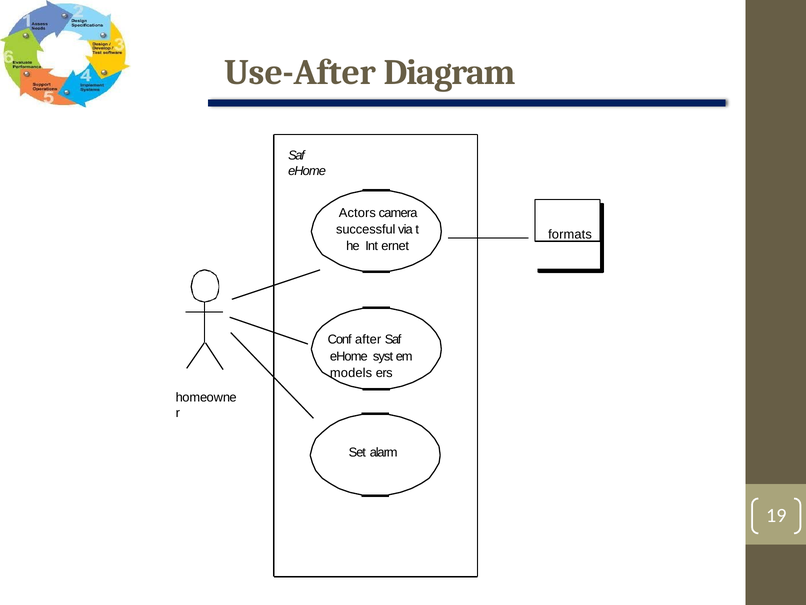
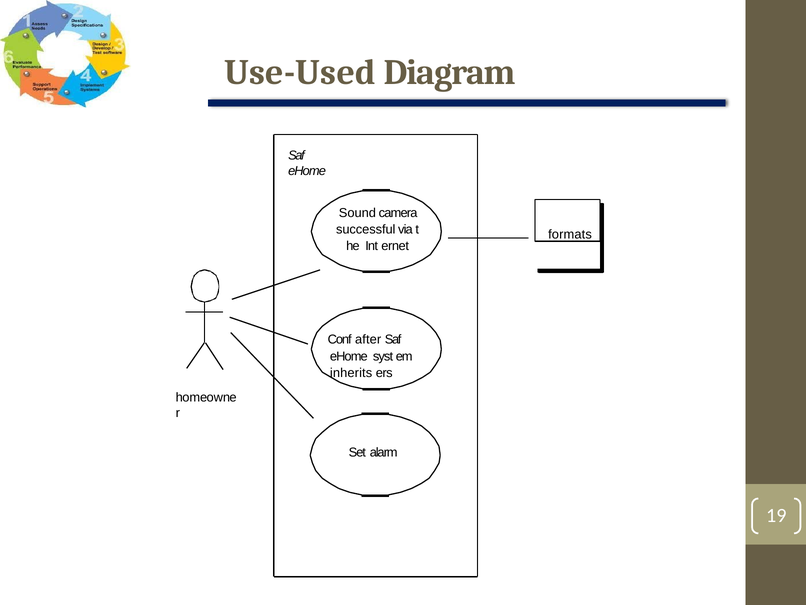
Use-After: Use-After -> Use-Used
Actors: Actors -> Sound
models: models -> inherits
